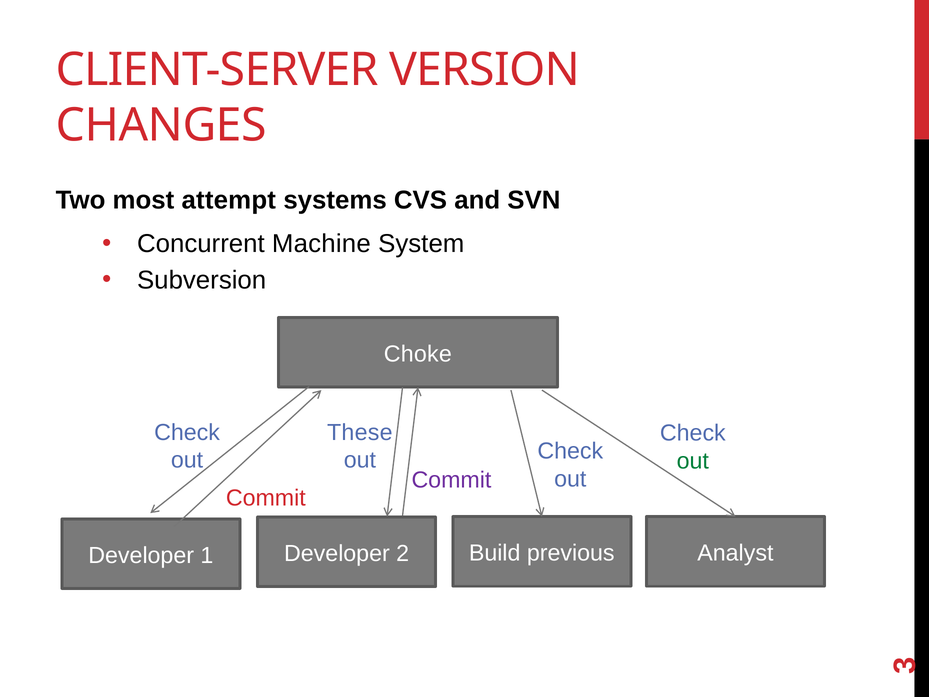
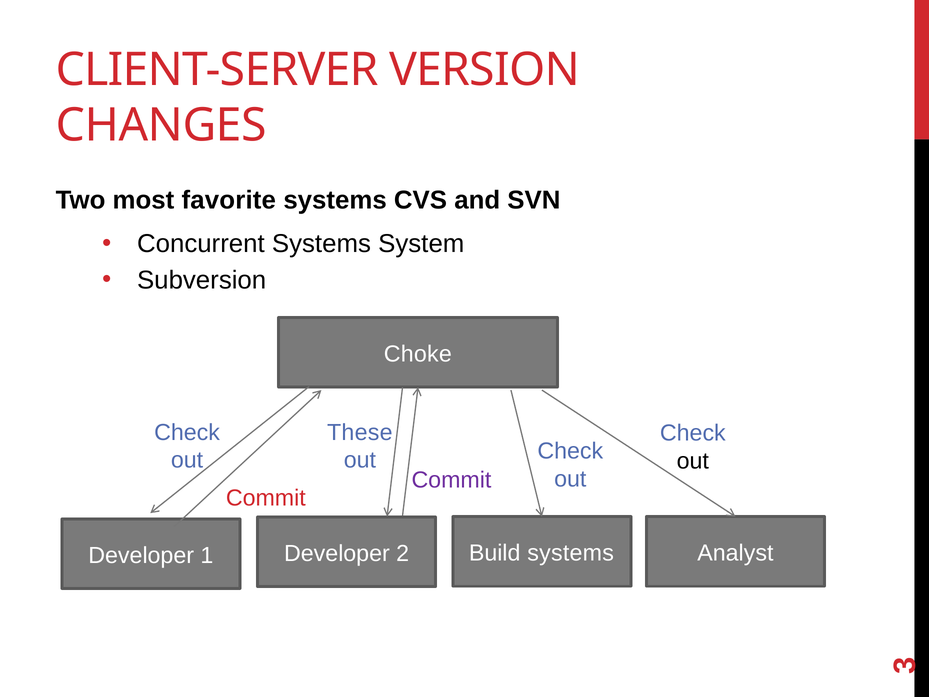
attempt: attempt -> favorite
Concurrent Machine: Machine -> Systems
out at (693, 461) colour: green -> black
Build previous: previous -> systems
